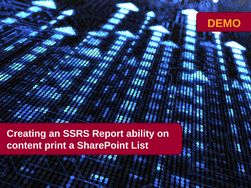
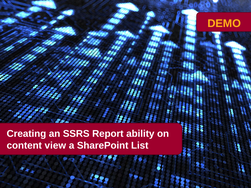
print: print -> view
